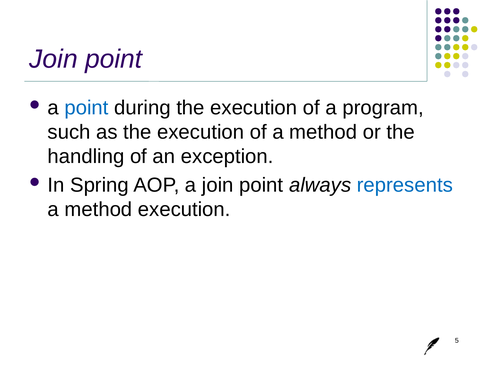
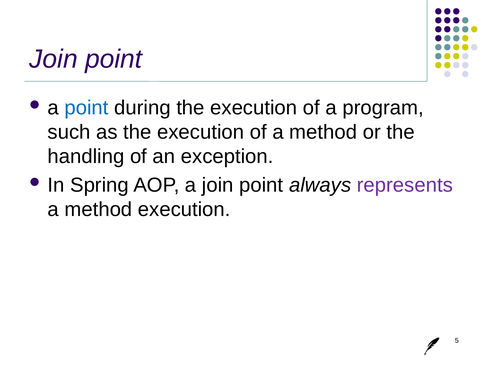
represents colour: blue -> purple
